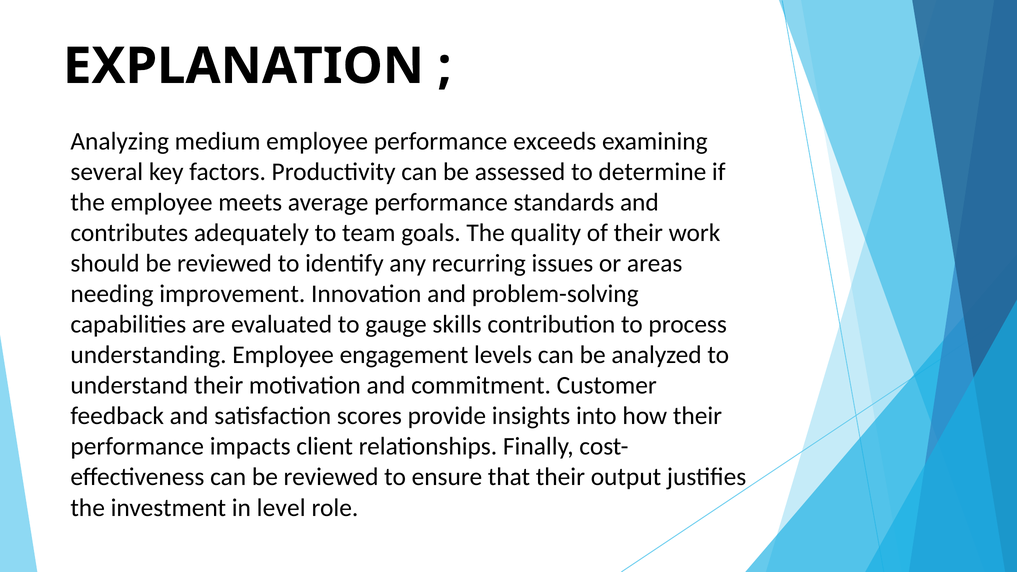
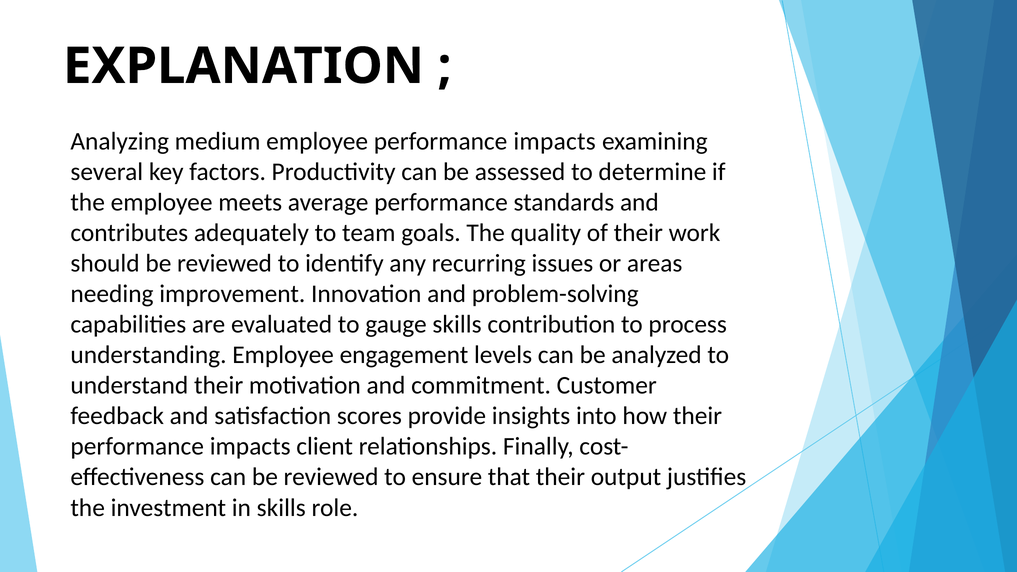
employee performance exceeds: exceeds -> impacts
in level: level -> skills
